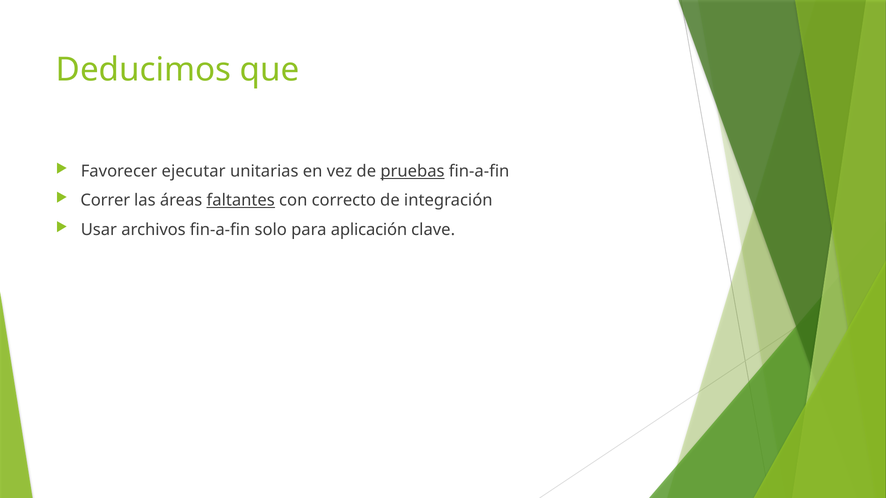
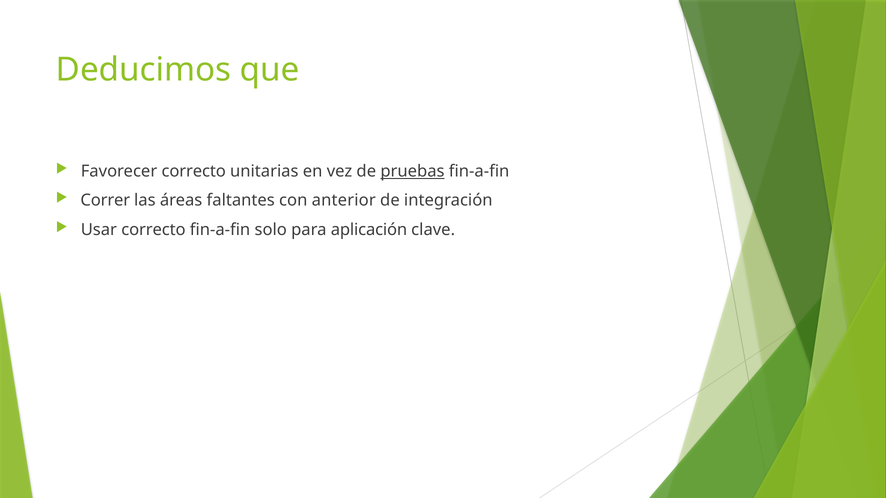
Favorecer ejecutar: ejecutar -> correcto
faltantes underline: present -> none
correcto: correcto -> anterior
Usar archivos: archivos -> correcto
